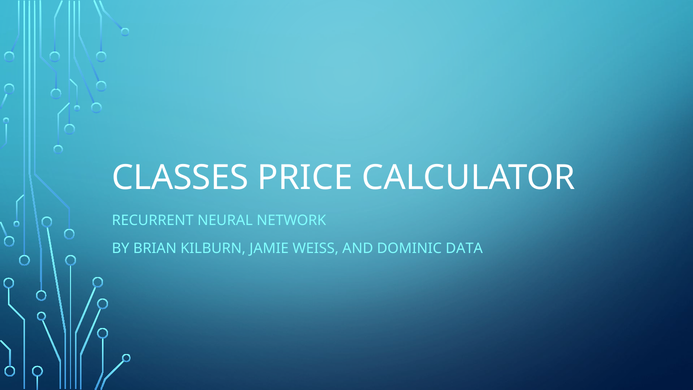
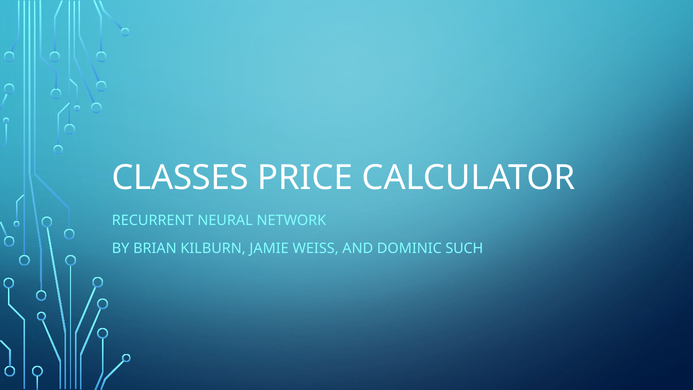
DATA: DATA -> SUCH
